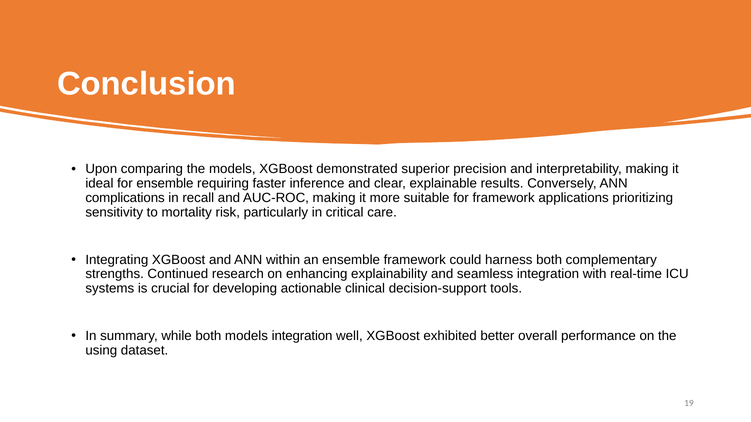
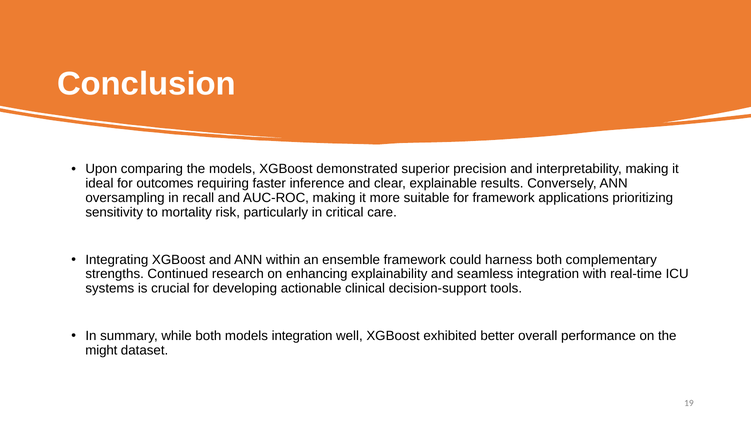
for ensemble: ensemble -> outcomes
complications: complications -> oversampling
using: using -> might
